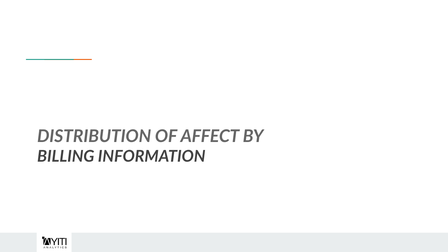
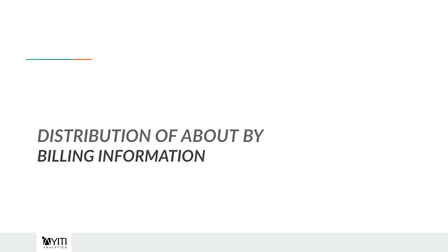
AFFECT: AFFECT -> ABOUT
